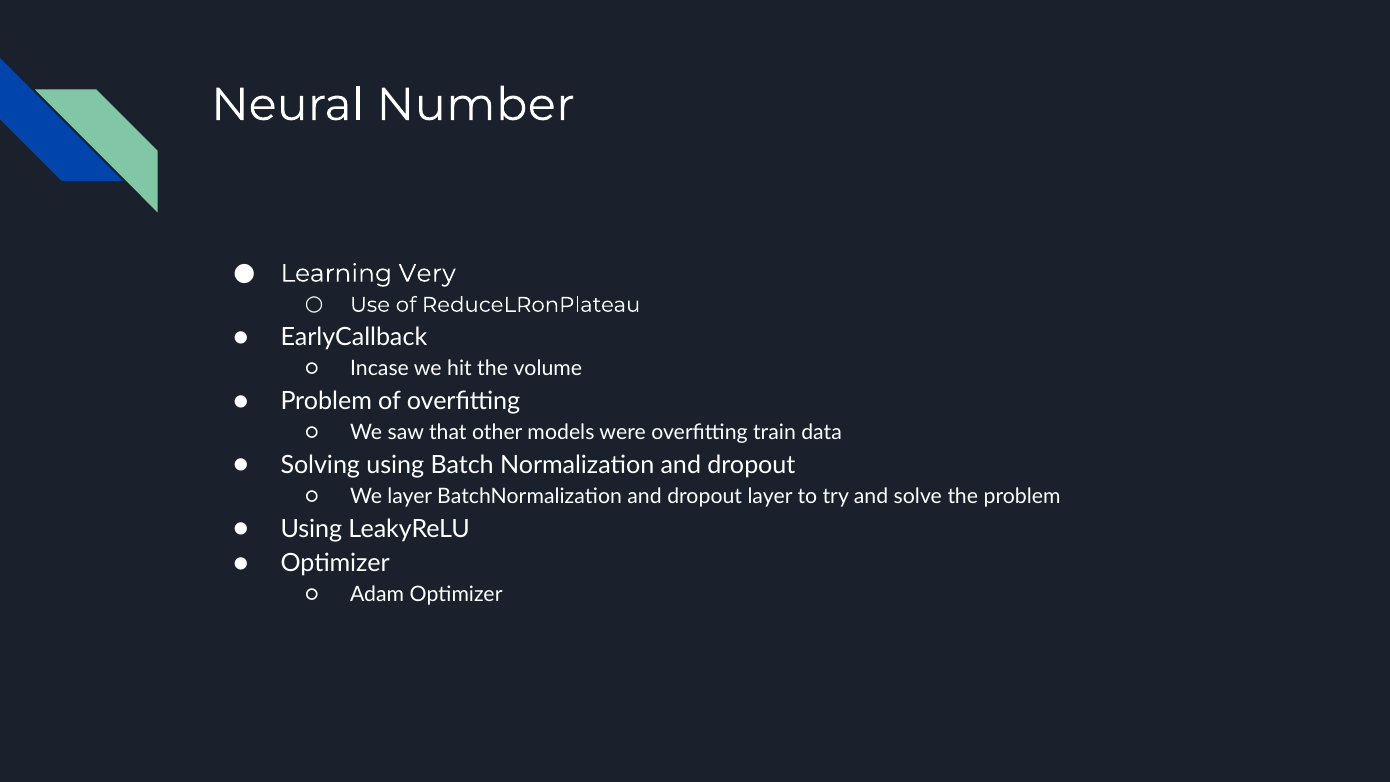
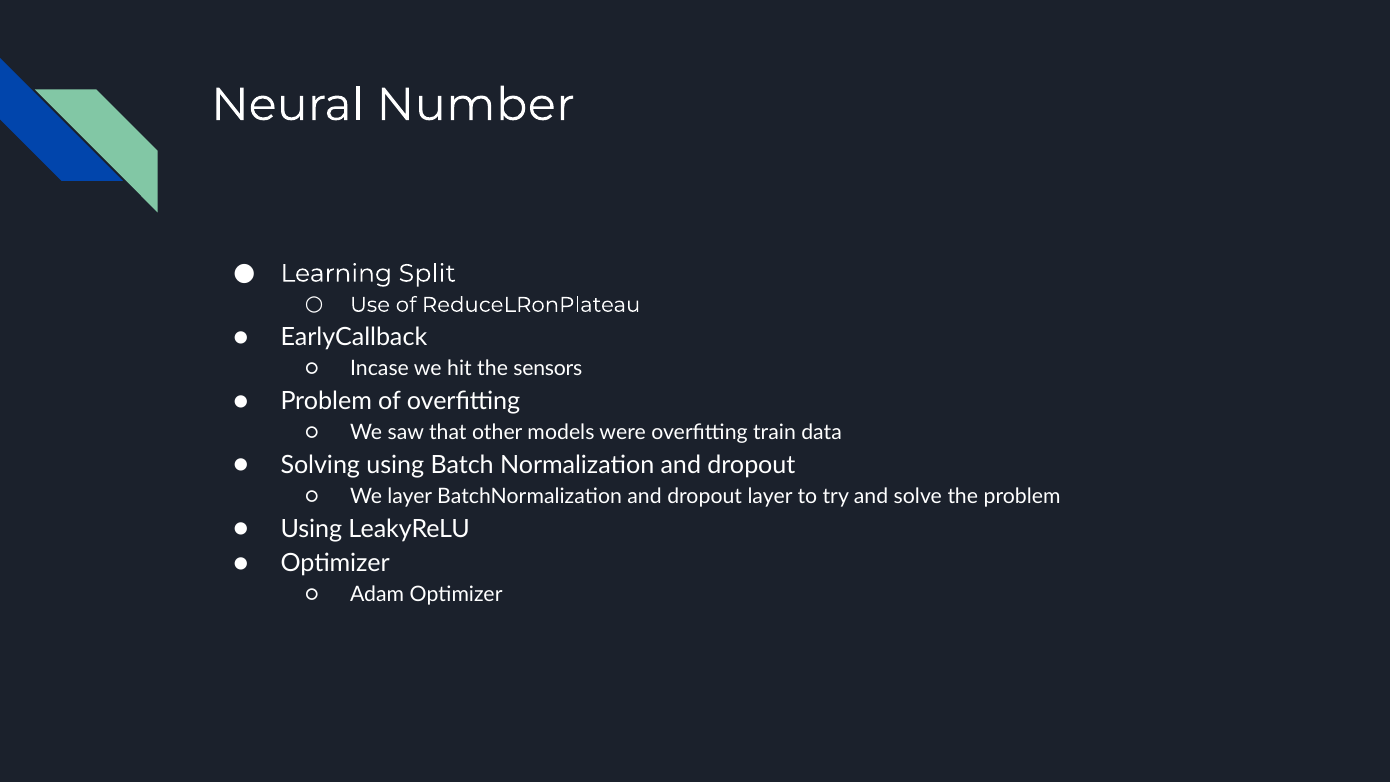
Very: Very -> Split
volume: volume -> sensors
